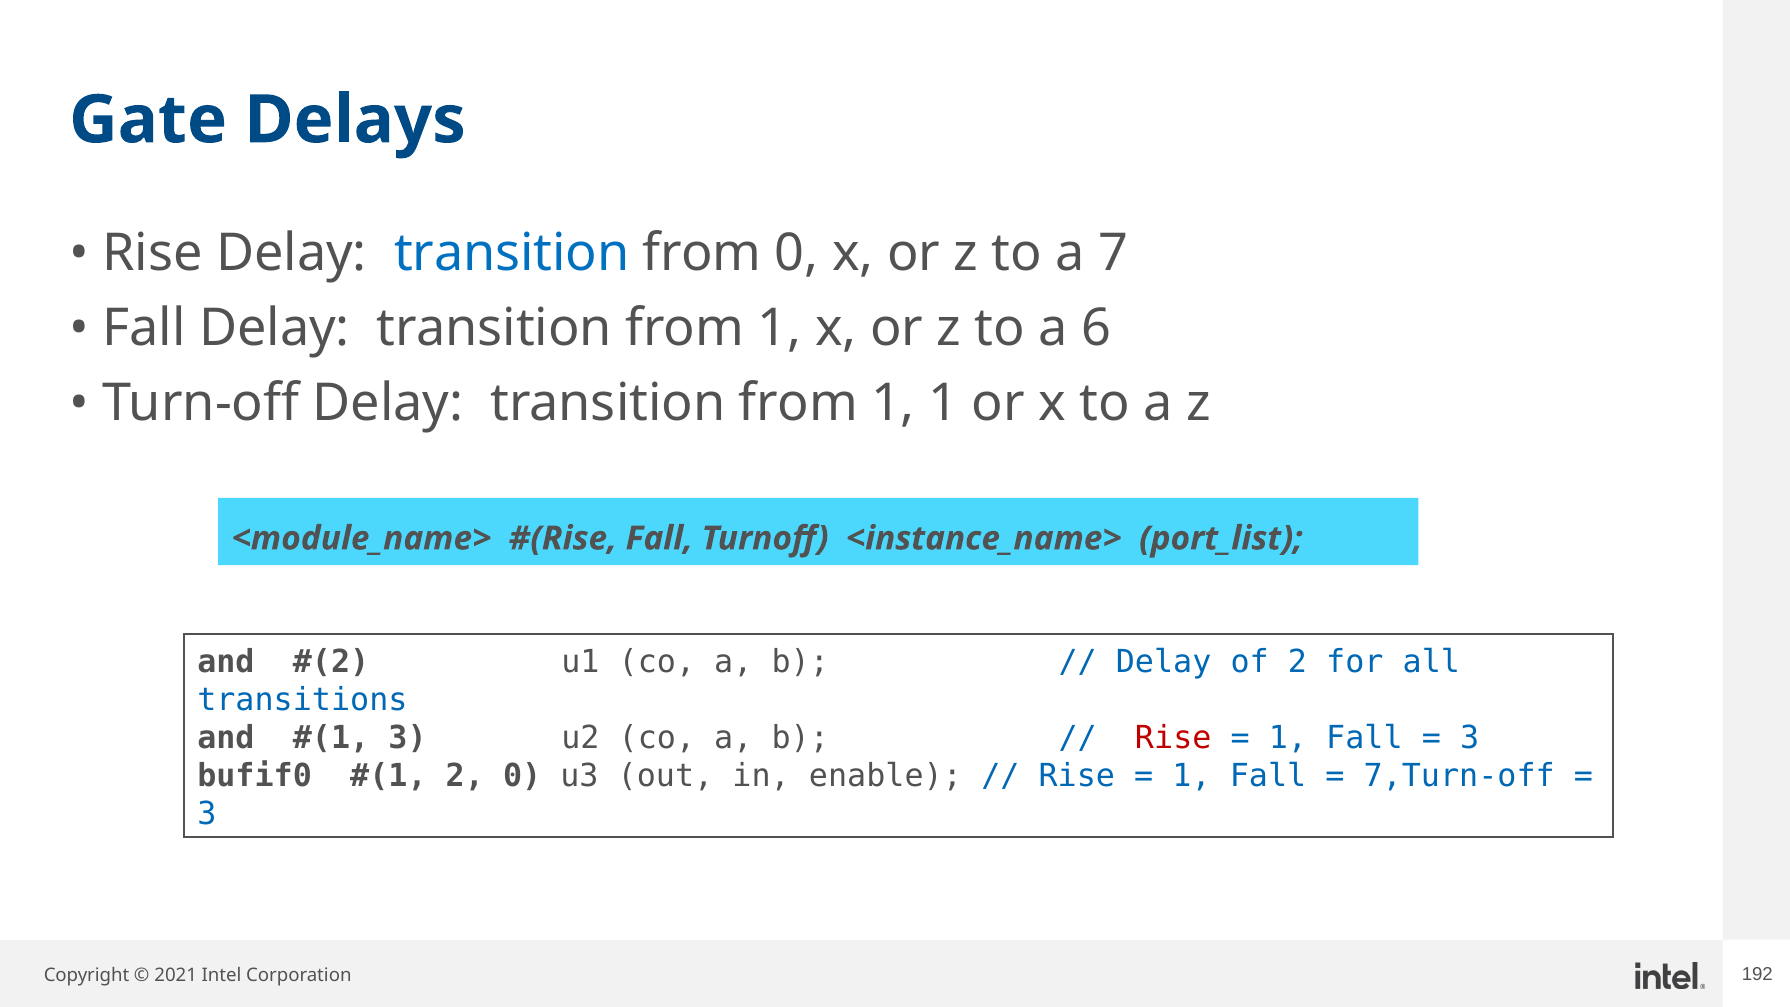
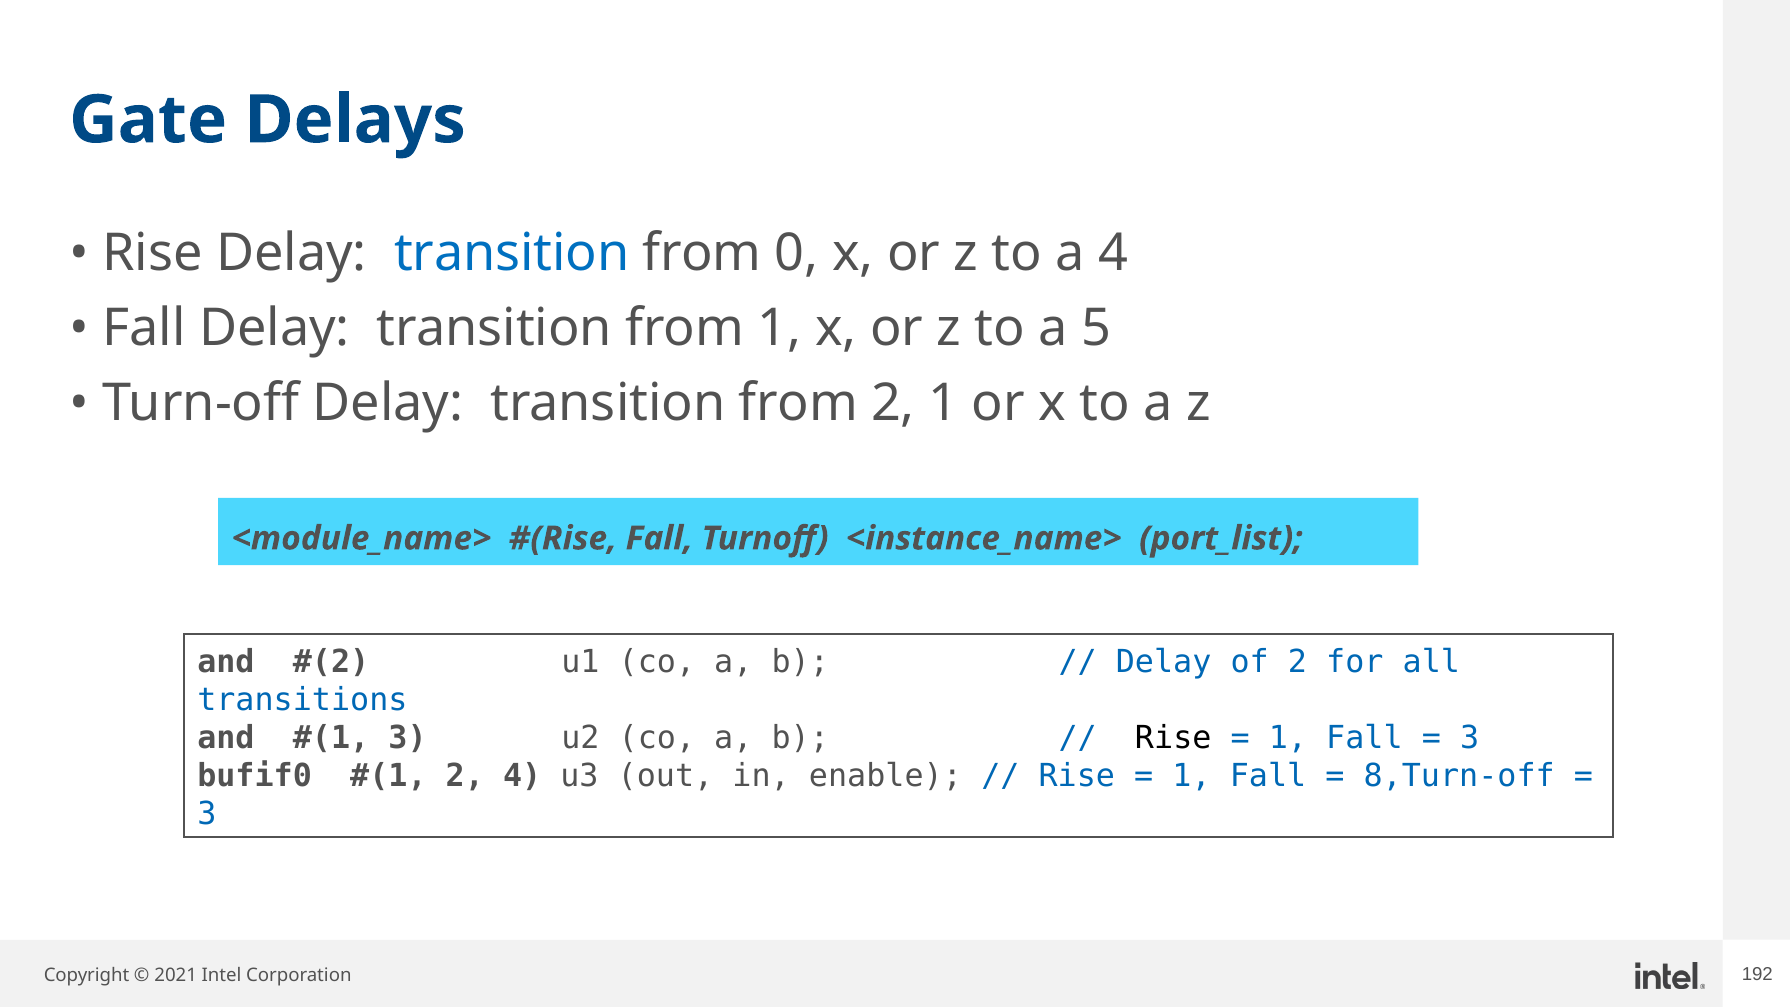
a 7: 7 -> 4
6: 6 -> 5
1 at (893, 403): 1 -> 2
Rise at (1173, 738) colour: red -> black
2 0: 0 -> 4
7,Turn-off: 7,Turn-off -> 8,Turn-off
